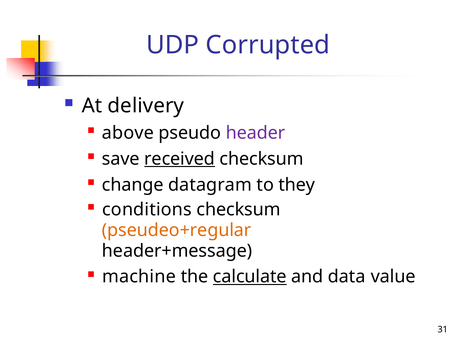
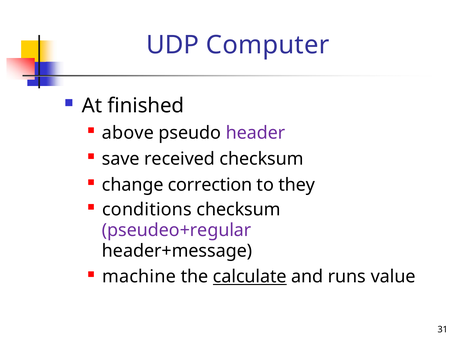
Corrupted: Corrupted -> Computer
delivery: delivery -> finished
received underline: present -> none
datagram: datagram -> correction
pseudeo+regular colour: orange -> purple
data: data -> runs
